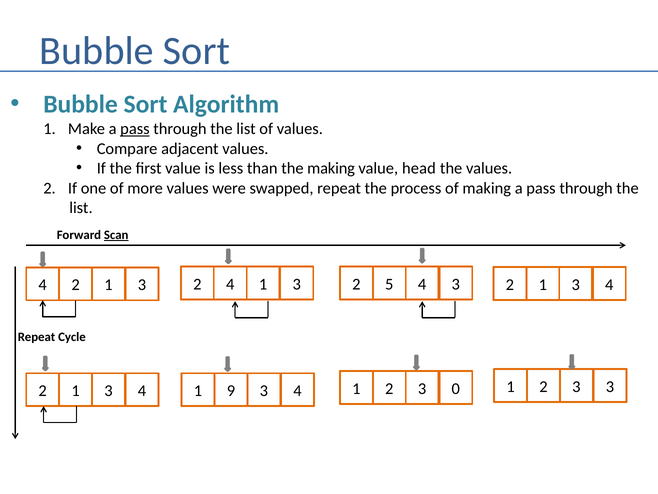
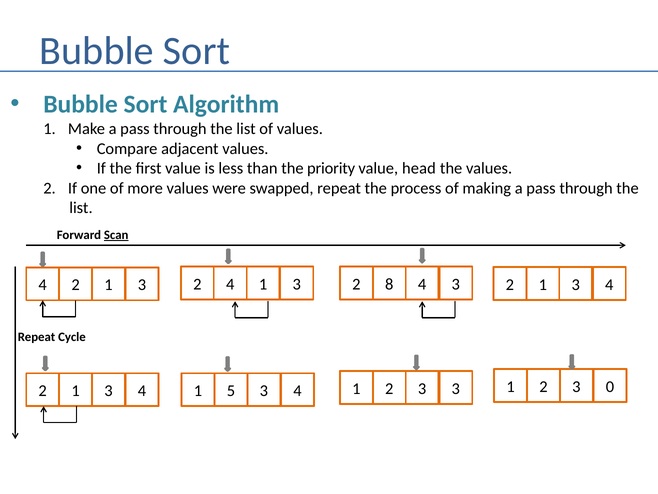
pass at (135, 129) underline: present -> none
the making: making -> priority
5: 5 -> 8
3 0: 0 -> 3
3 3: 3 -> 0
9: 9 -> 5
